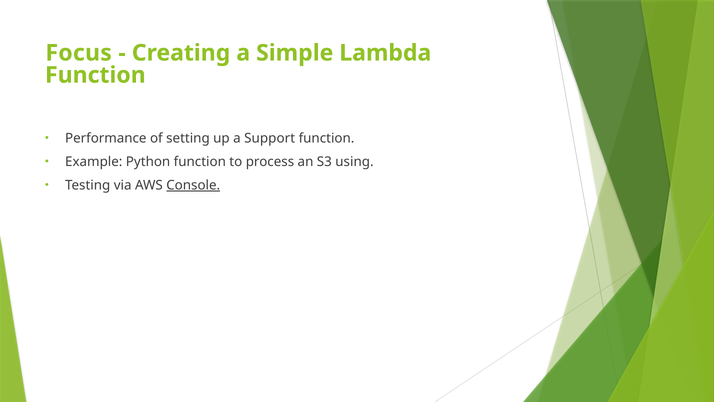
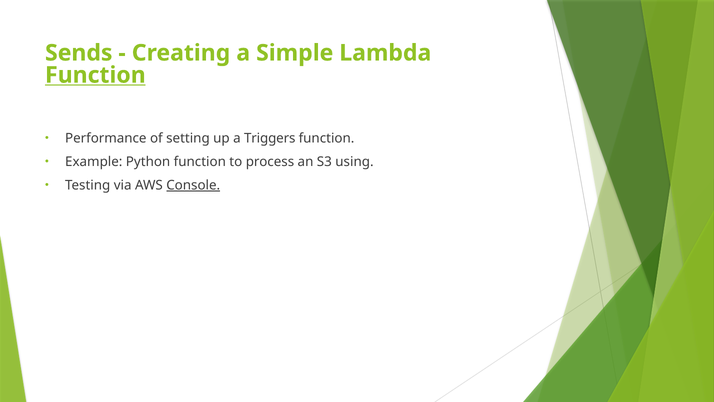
Focus: Focus -> Sends
Function at (95, 75) underline: none -> present
Support: Support -> Triggers
